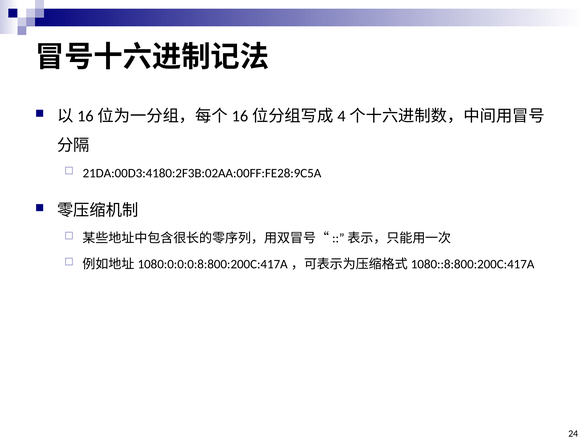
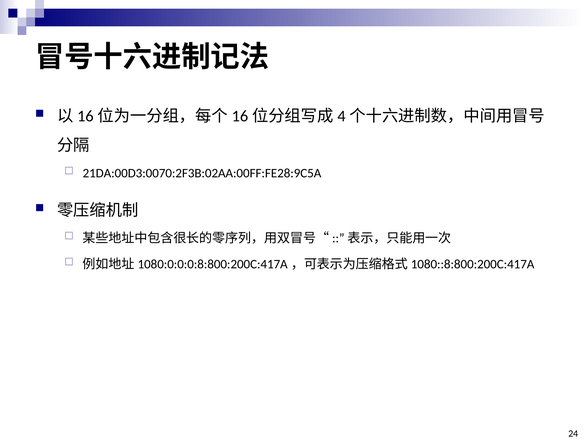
21DA:00D3:4180:2F3B:02AA:00FF:FE28:9C5A: 21DA:00D3:4180:2F3B:02AA:00FF:FE28:9C5A -> 21DA:00D3:0070:2F3B:02AA:00FF:FE28:9C5A
